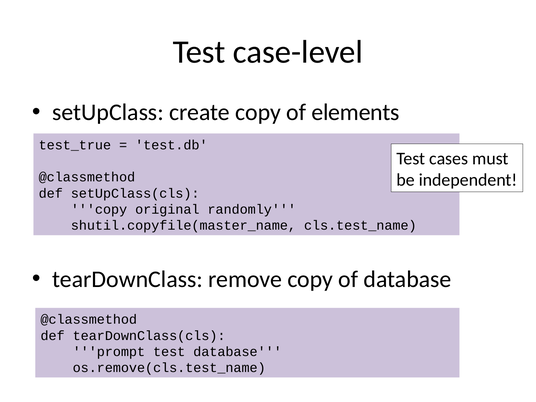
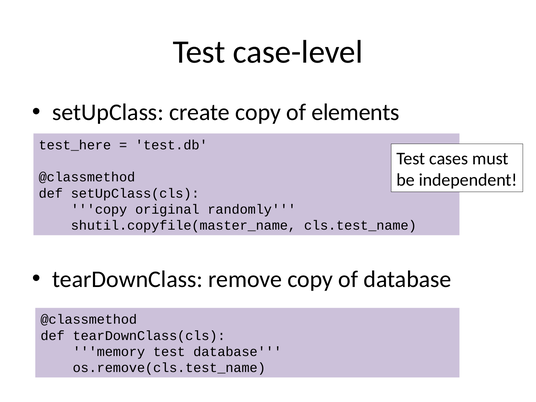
test_true: test_true -> test_here
prompt: prompt -> memory
